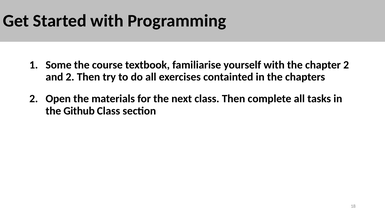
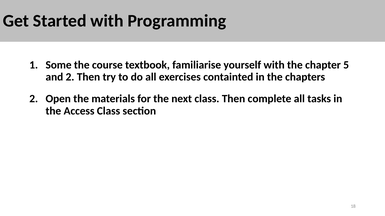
chapter 2: 2 -> 5
Github: Github -> Access
